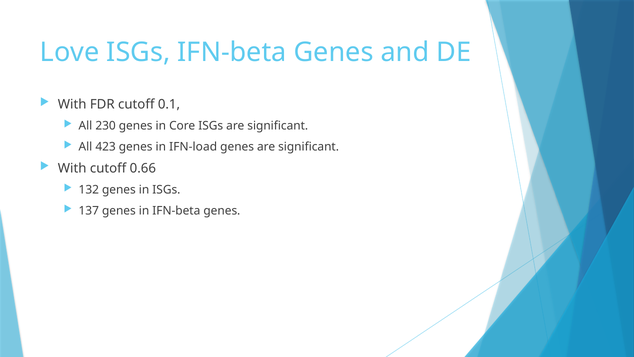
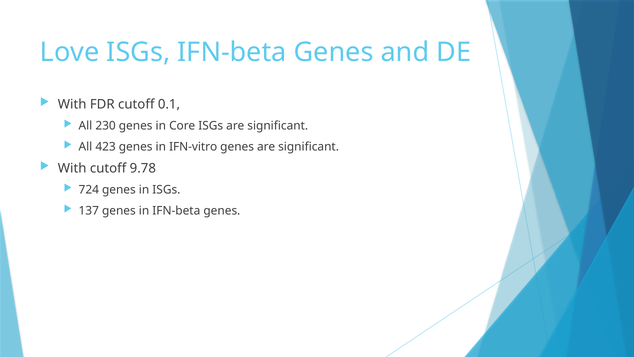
IFN-load: IFN-load -> IFN-vitro
0.66: 0.66 -> 9.78
132: 132 -> 724
